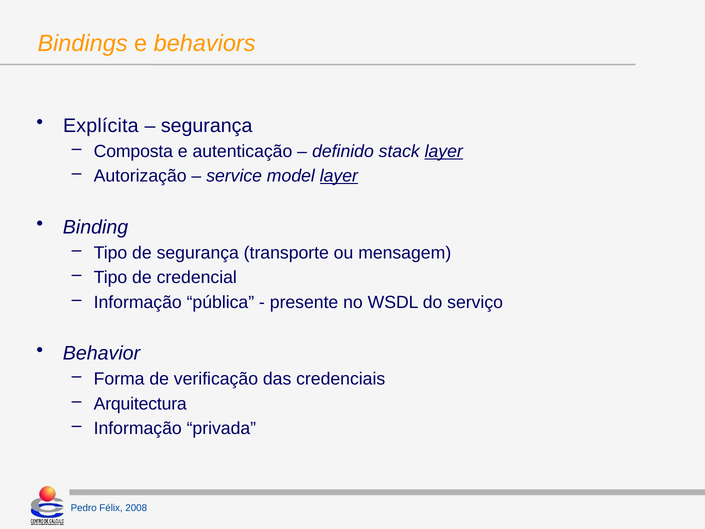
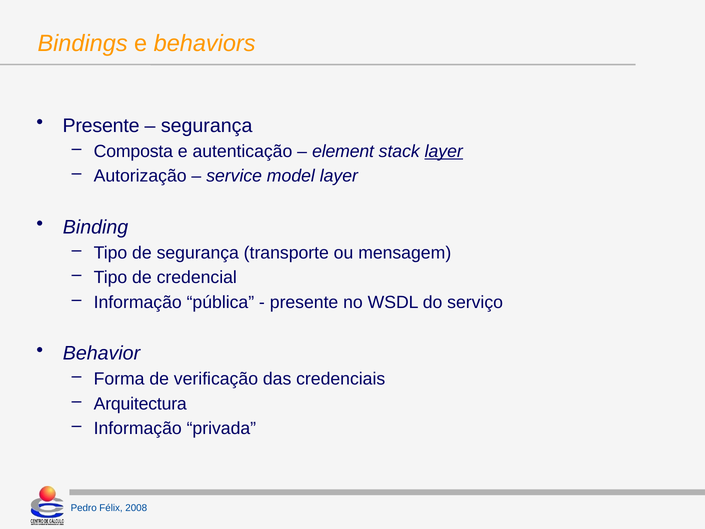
Explícita at (101, 126): Explícita -> Presente
definido: definido -> element
layer at (339, 176) underline: present -> none
